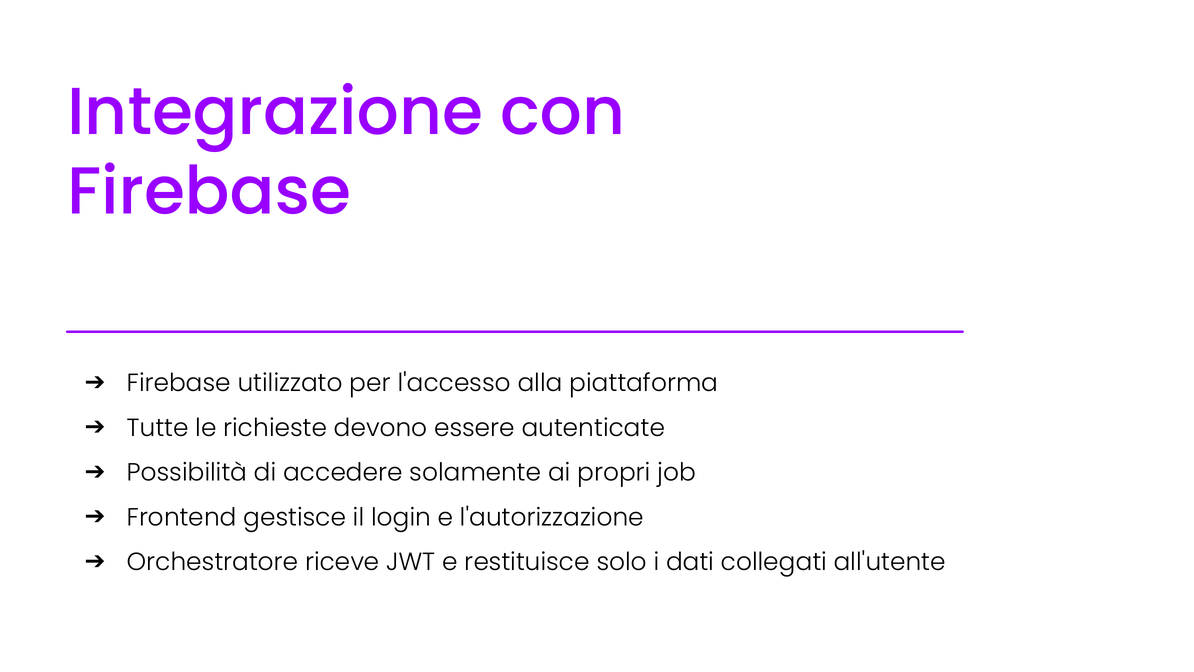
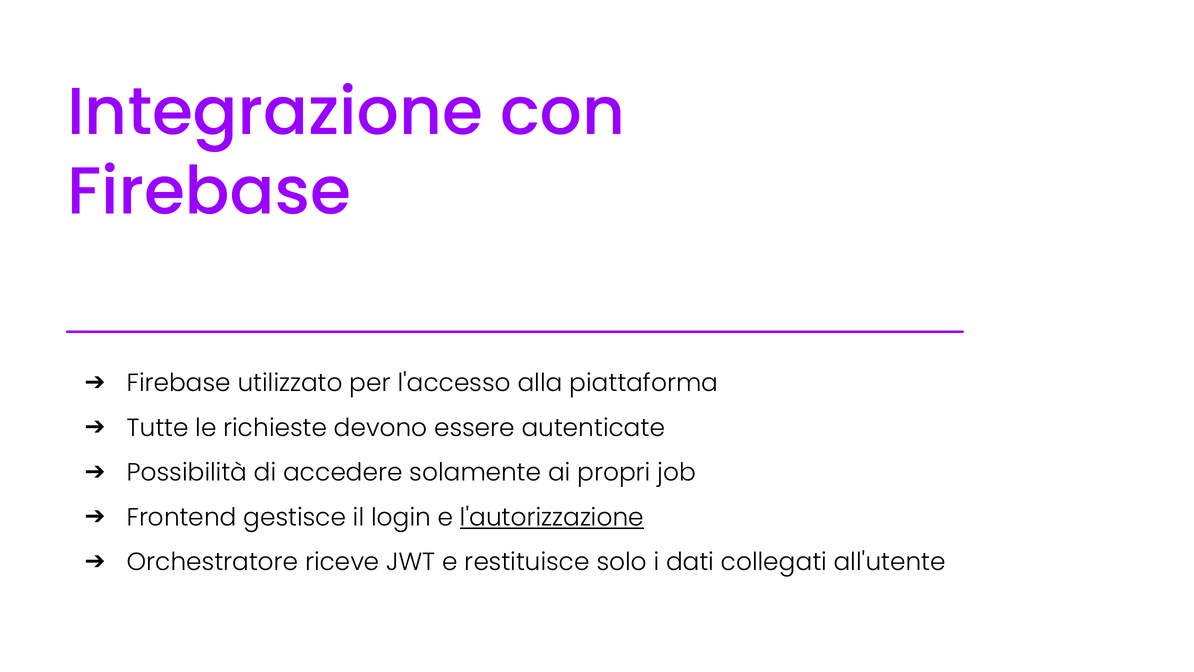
l'autorizzazione underline: none -> present
